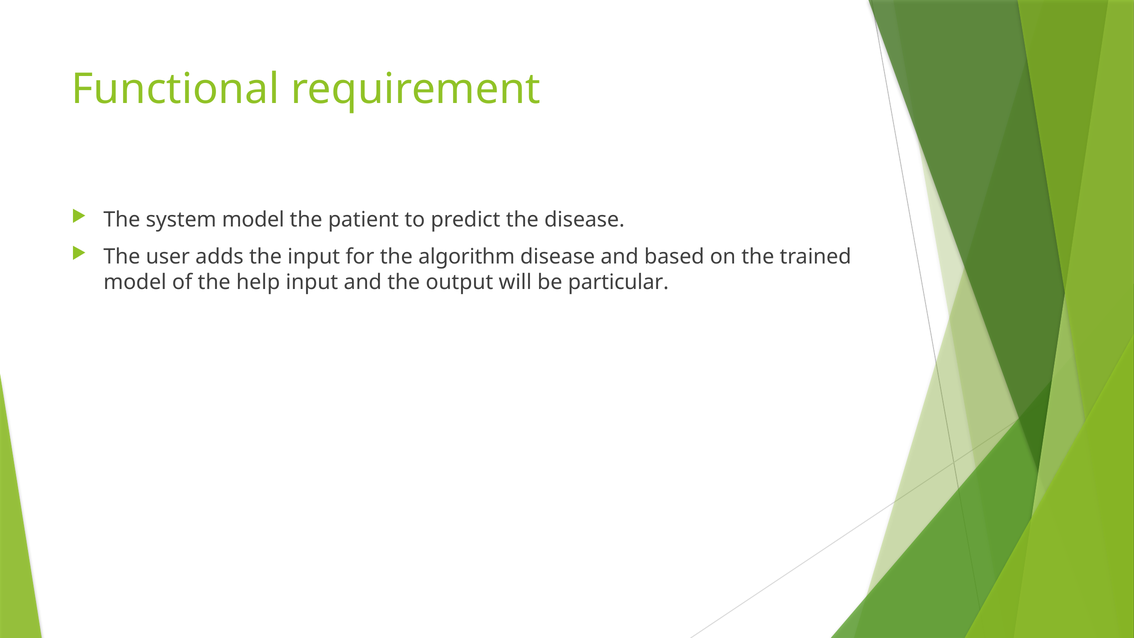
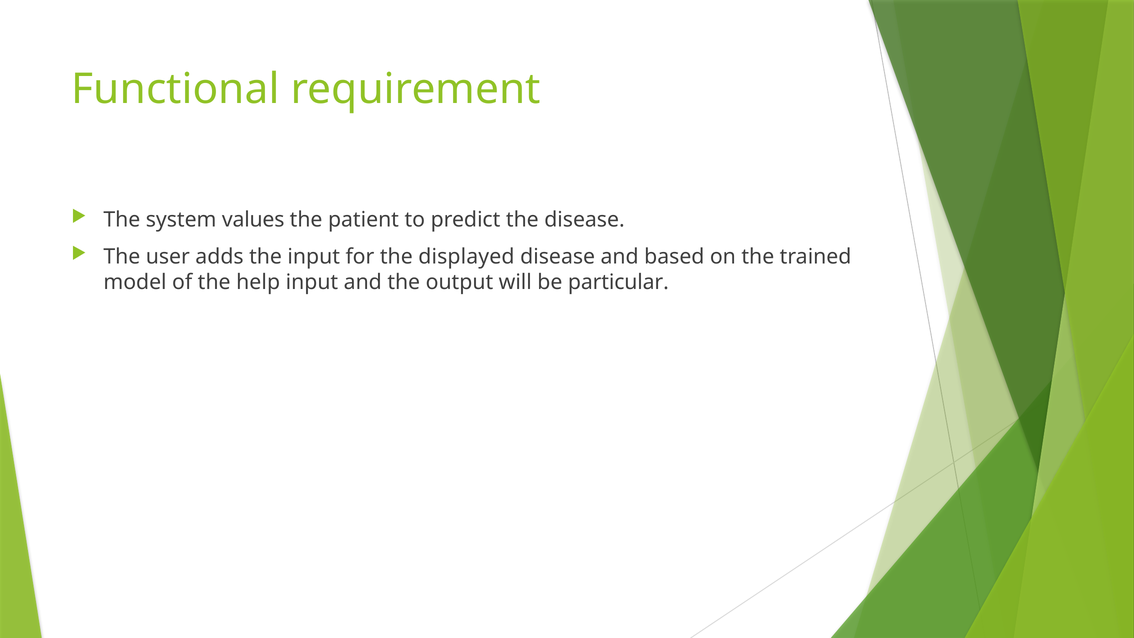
system model: model -> values
algorithm: algorithm -> displayed
